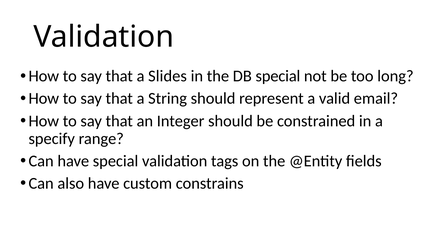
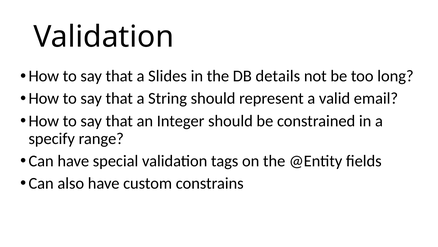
DB special: special -> details
